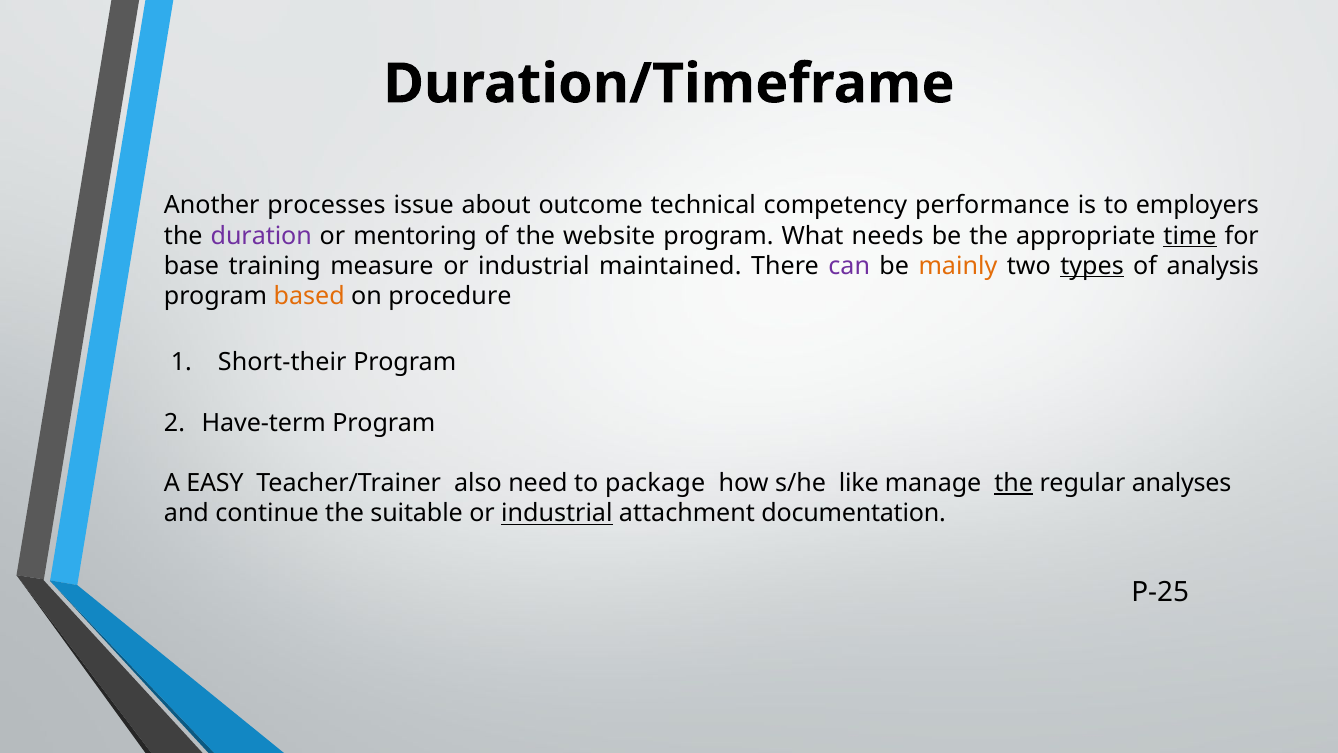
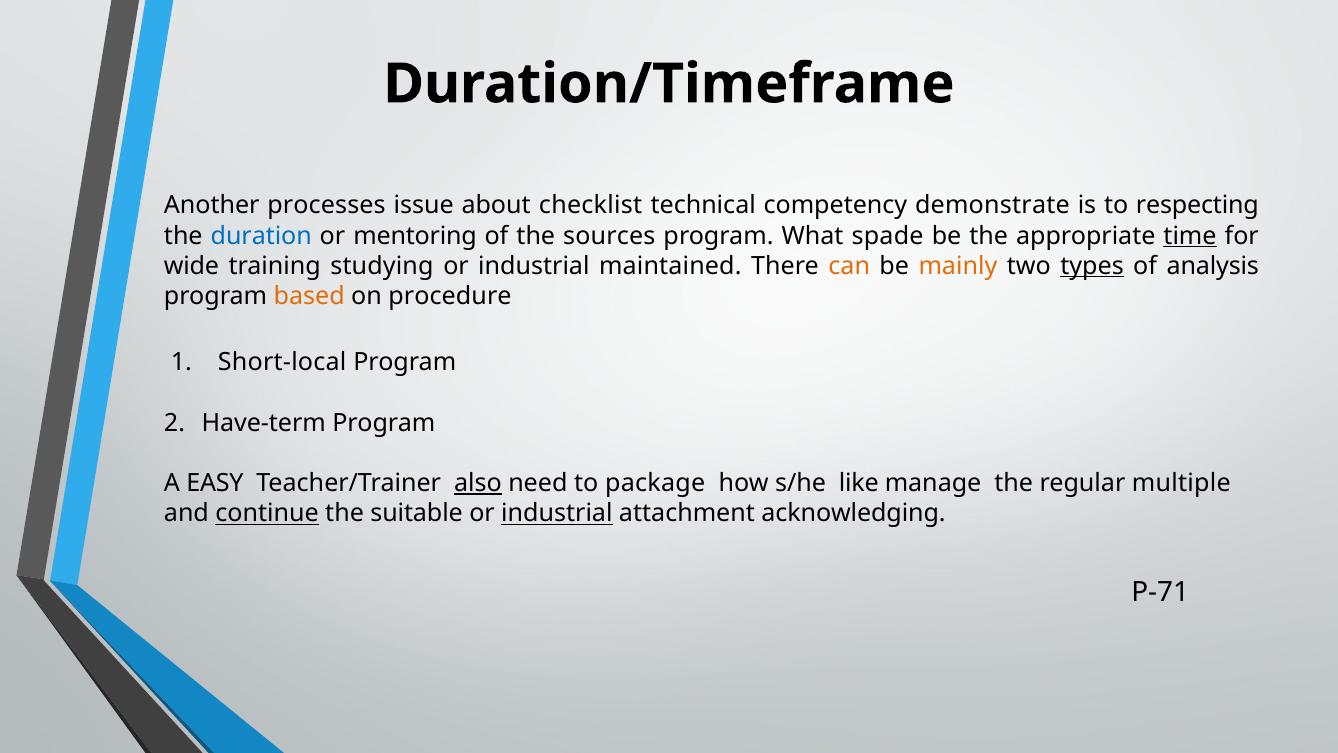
outcome: outcome -> checklist
performance: performance -> demonstrate
employers: employers -> respecting
duration colour: purple -> blue
website: website -> sources
needs: needs -> spade
base: base -> wide
measure: measure -> studying
can colour: purple -> orange
Short-their: Short-their -> Short-local
also underline: none -> present
the at (1014, 483) underline: present -> none
analyses: analyses -> multiple
continue underline: none -> present
documentation: documentation -> acknowledging
P-25: P-25 -> P-71
